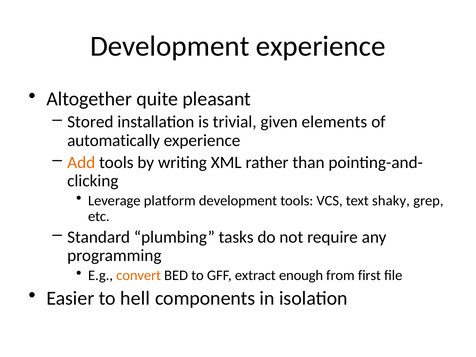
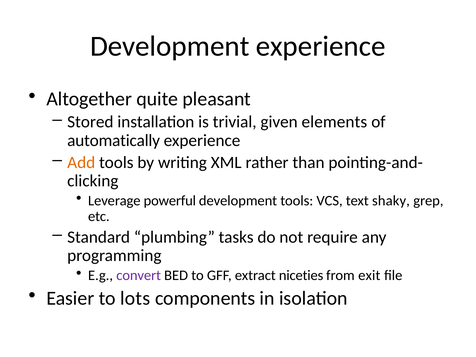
platform: platform -> powerful
convert colour: orange -> purple
enough: enough -> niceties
first: first -> exit
hell: hell -> lots
